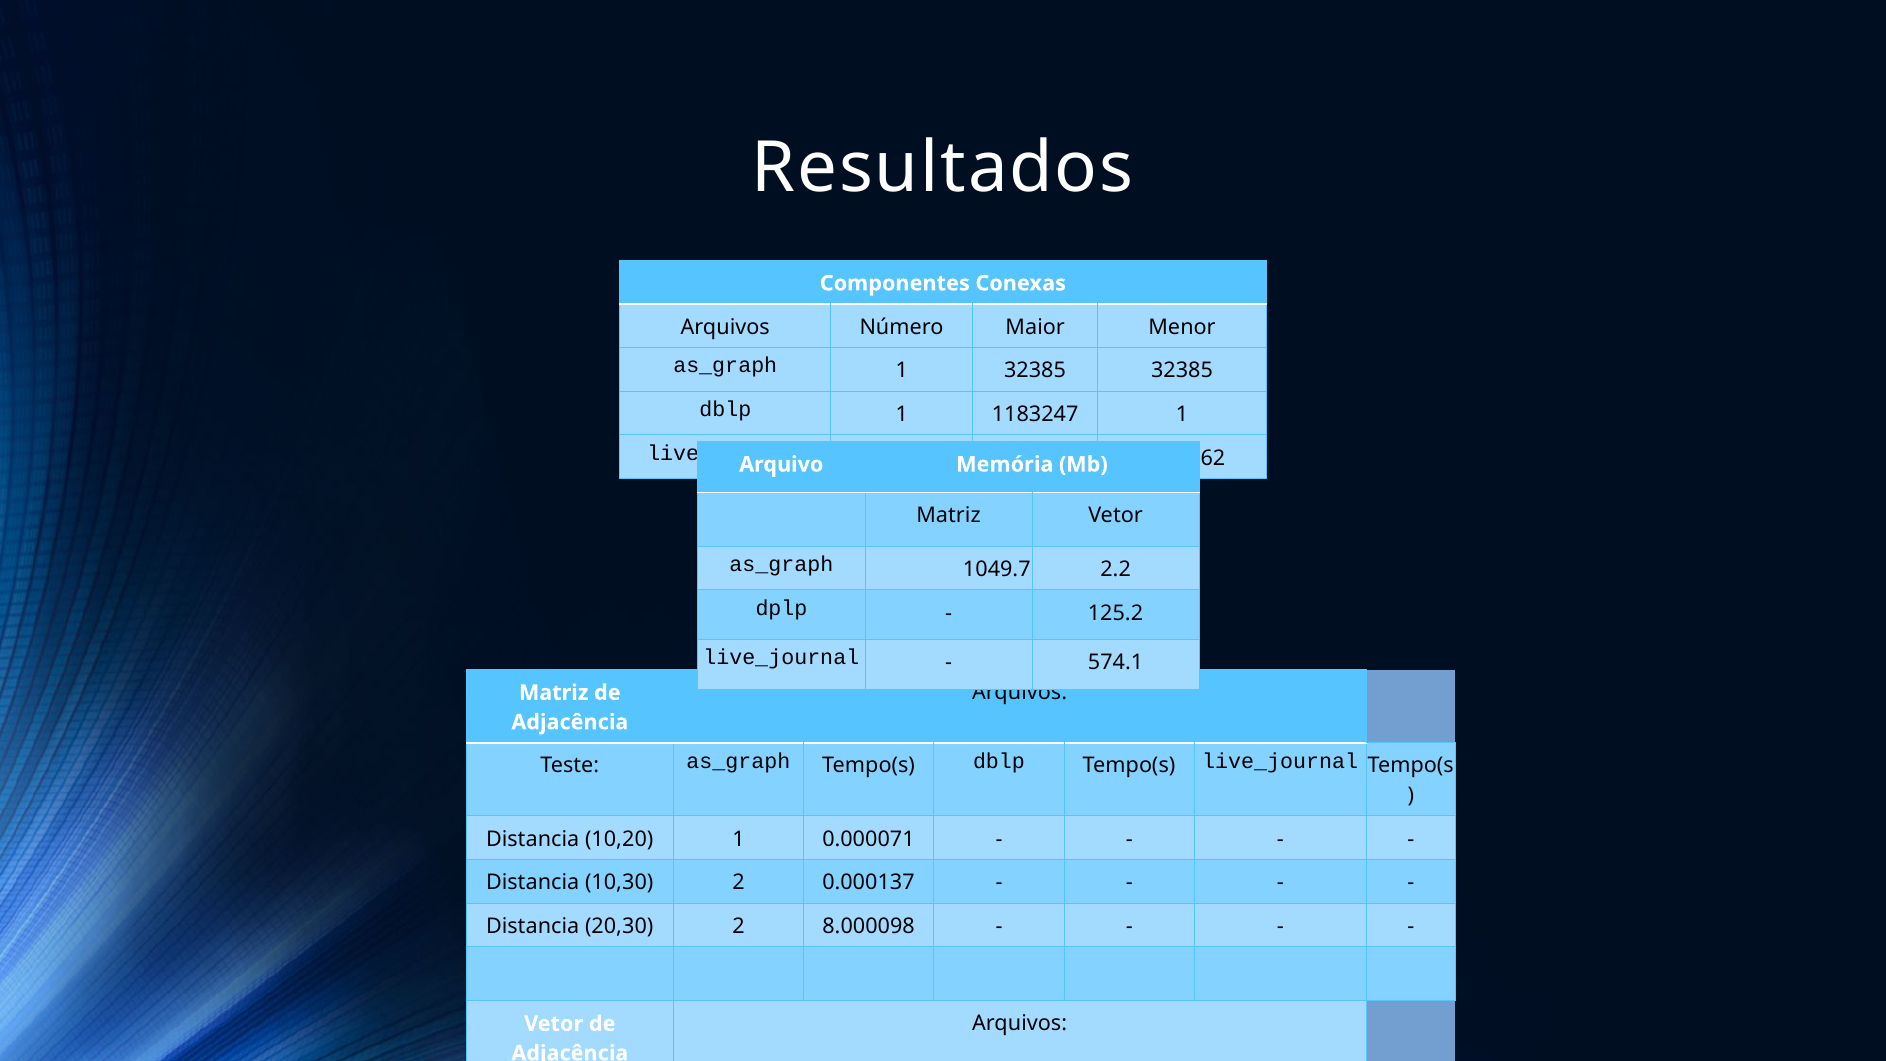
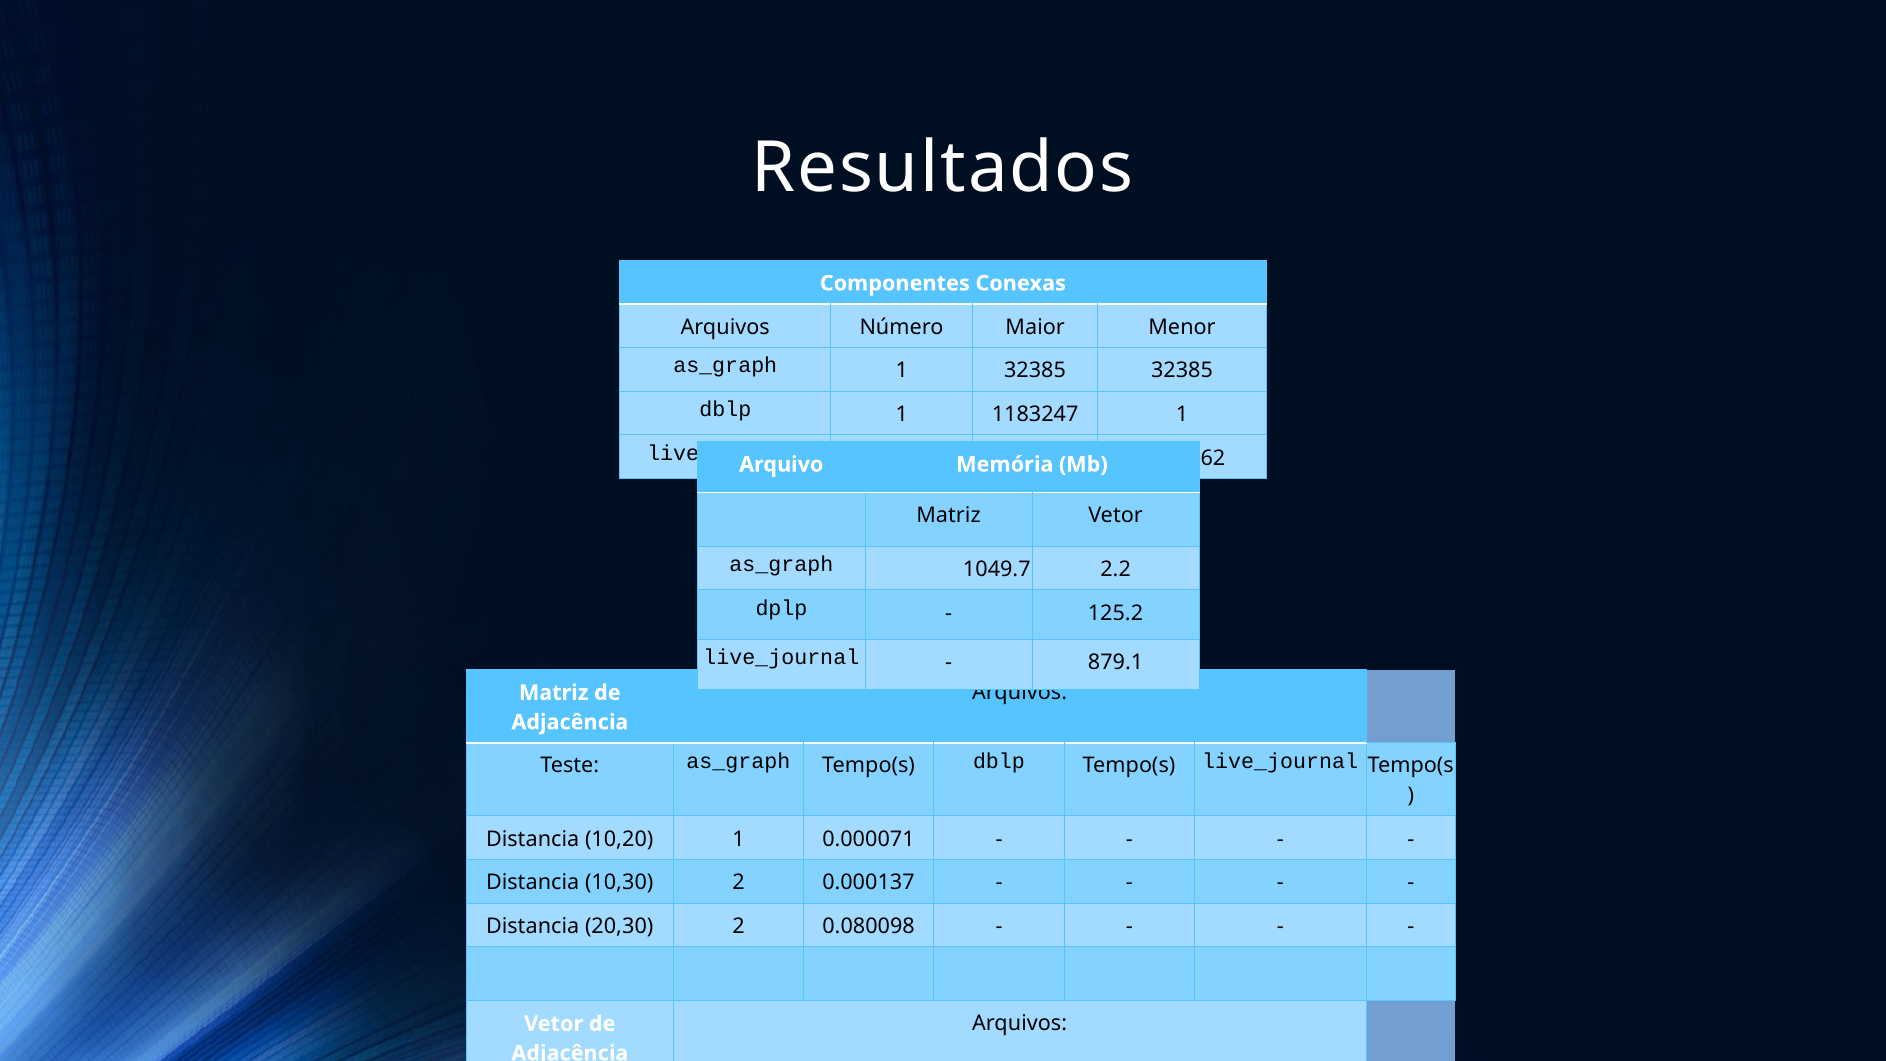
574.1: 574.1 -> 879.1
8.000098: 8.000098 -> 0.080098
